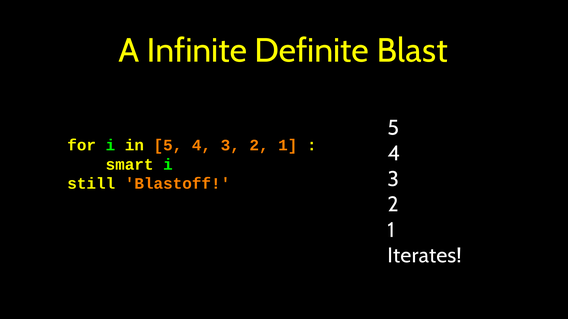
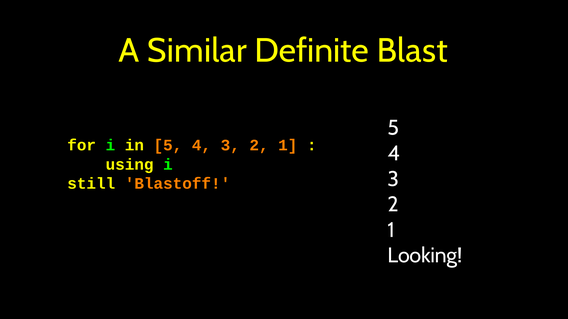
Infinite: Infinite -> Similar
smart: smart -> using
Iterates: Iterates -> Looking
